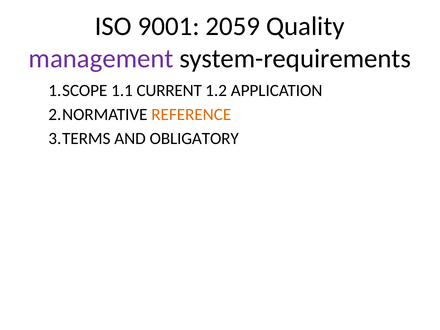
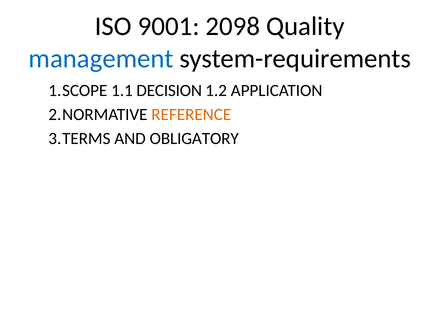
2059: 2059 -> 2098
management colour: purple -> blue
CURRENT: CURRENT -> DECISION
